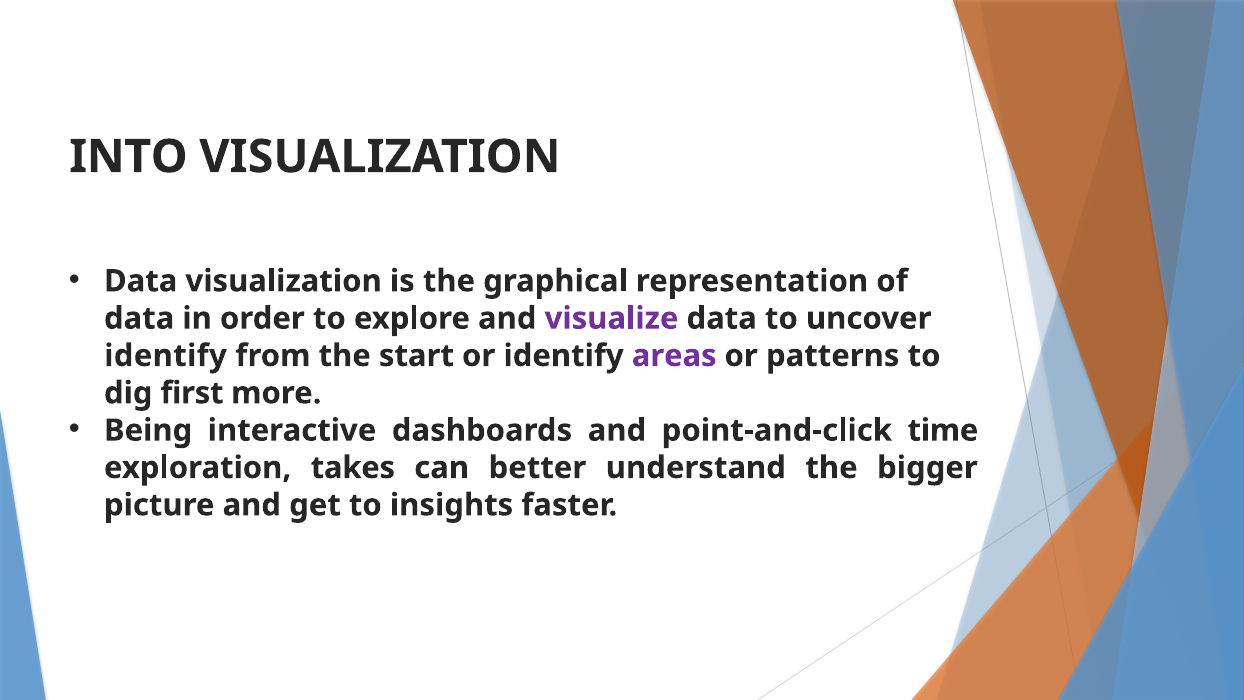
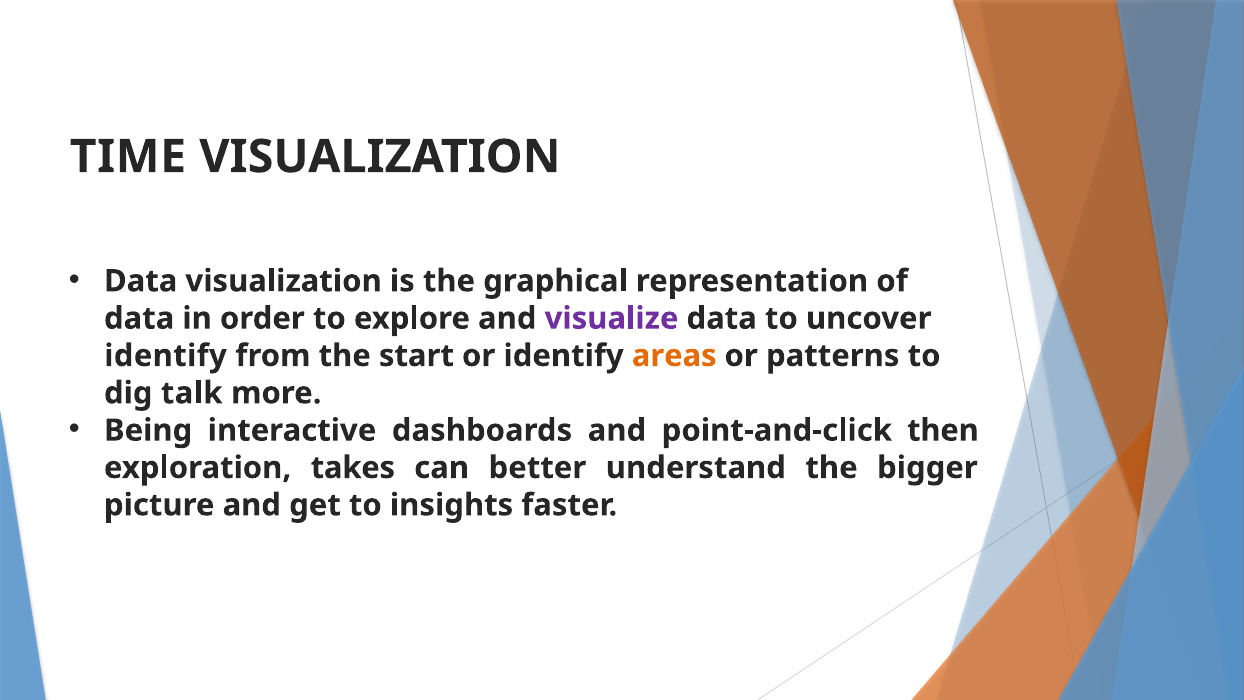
INTO: INTO -> TIME
areas colour: purple -> orange
first: first -> talk
time: time -> then
